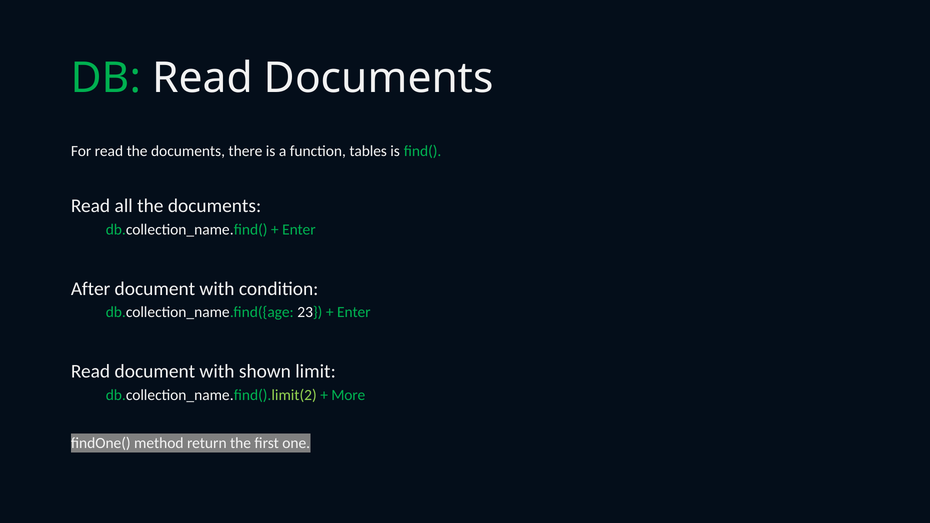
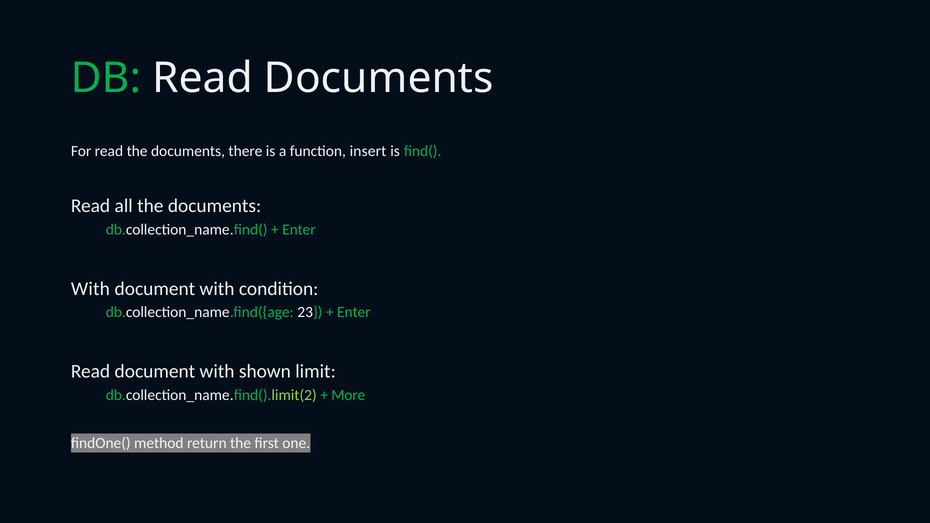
tables: tables -> insert
After at (91, 289): After -> With
